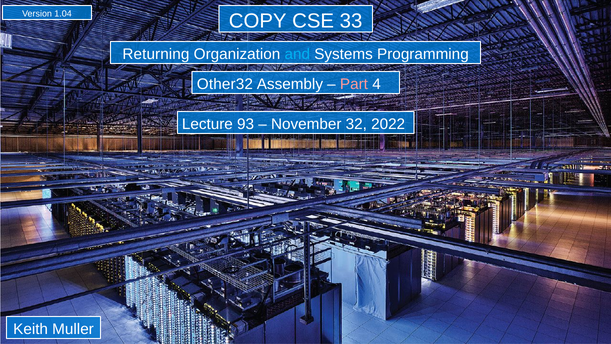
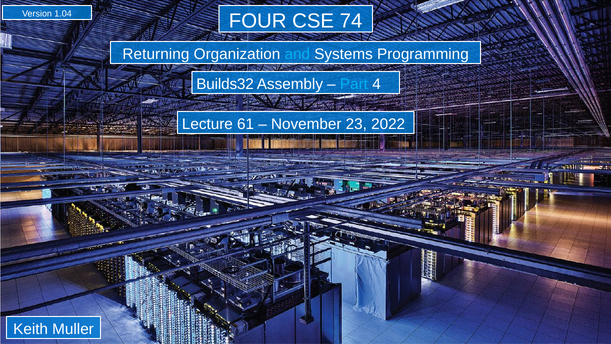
COPY: COPY -> FOUR
33: 33 -> 74
Other32: Other32 -> Builds32
Part colour: pink -> light blue
93: 93 -> 61
32: 32 -> 23
